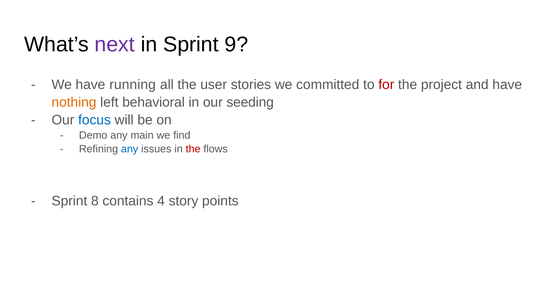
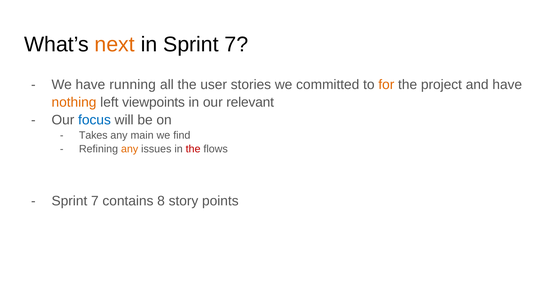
next colour: purple -> orange
in Sprint 9: 9 -> 7
for colour: red -> orange
behavioral: behavioral -> viewpoints
seeding: seeding -> relevant
Demo: Demo -> Takes
any at (130, 149) colour: blue -> orange
8 at (95, 201): 8 -> 7
4: 4 -> 8
